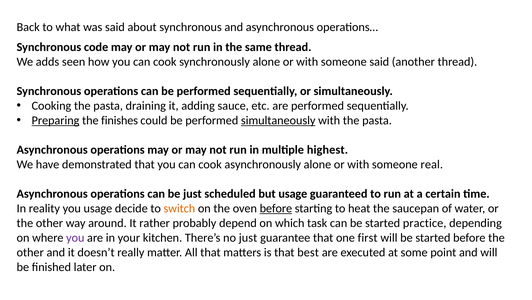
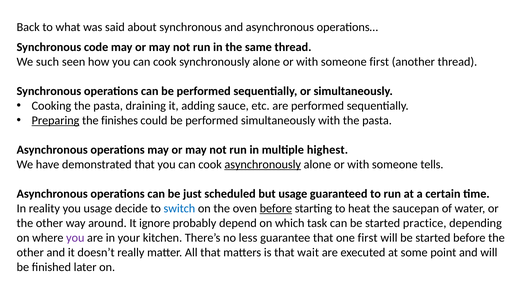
adds: adds -> such
someone said: said -> first
simultaneously at (278, 120) underline: present -> none
asynchronously underline: none -> present
real: real -> tells
switch colour: orange -> blue
rather: rather -> ignore
no just: just -> less
best: best -> wait
